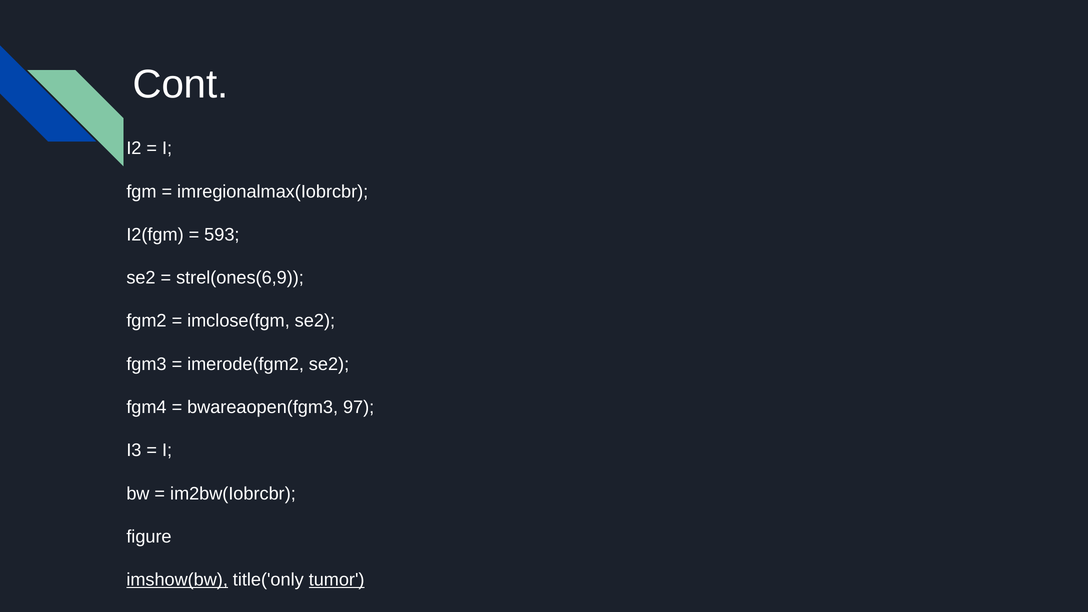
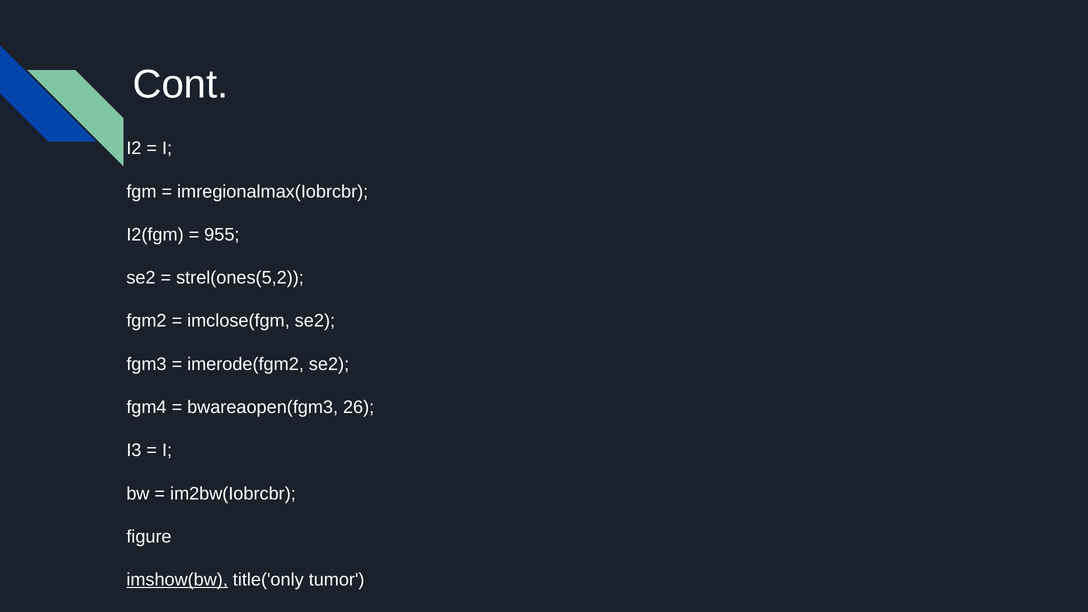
593: 593 -> 955
strel(ones(6,9: strel(ones(6,9 -> strel(ones(5,2
97: 97 -> 26
tumor underline: present -> none
